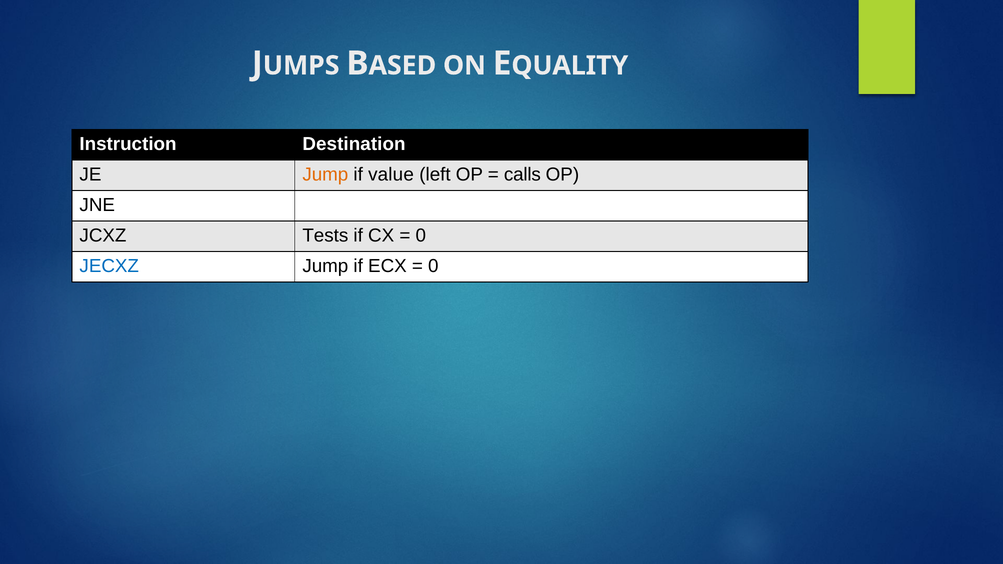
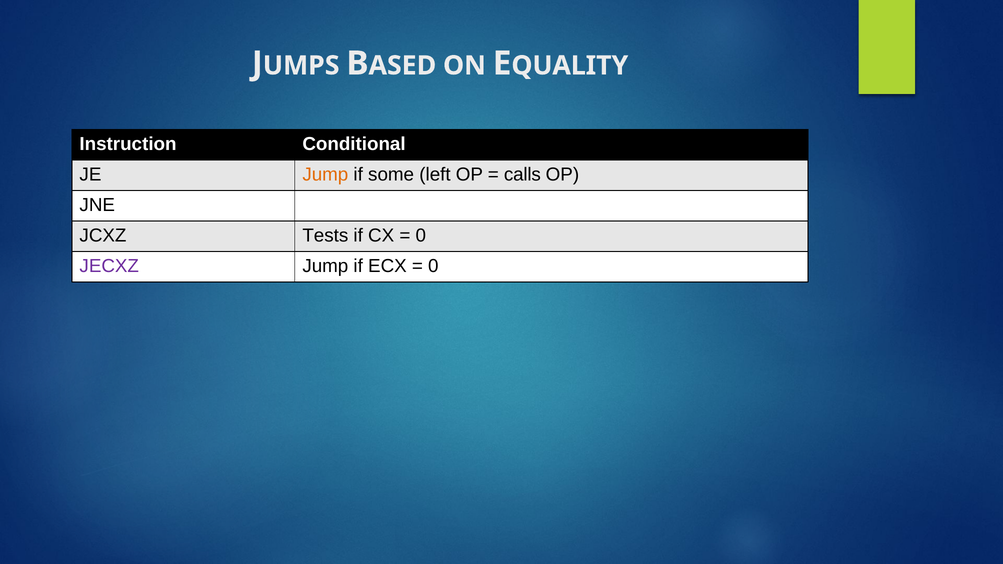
Destination: Destination -> Conditional
value: value -> some
JECXZ colour: blue -> purple
